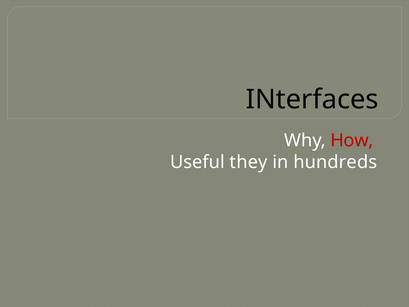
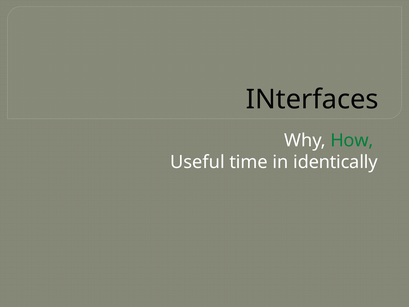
How colour: red -> green
they: they -> time
hundreds: hundreds -> identically
